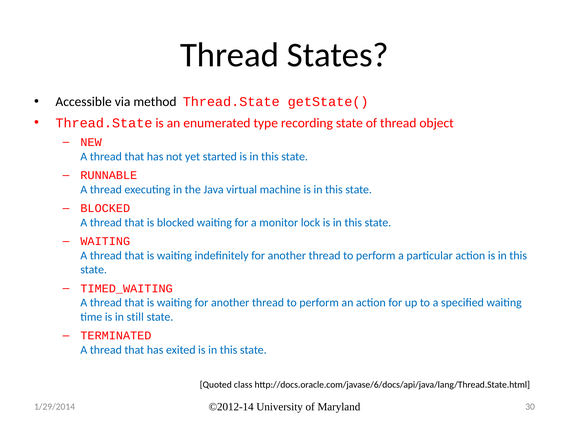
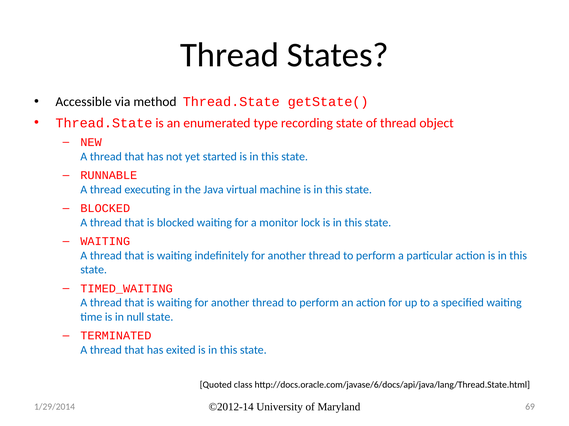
still: still -> null
30: 30 -> 69
